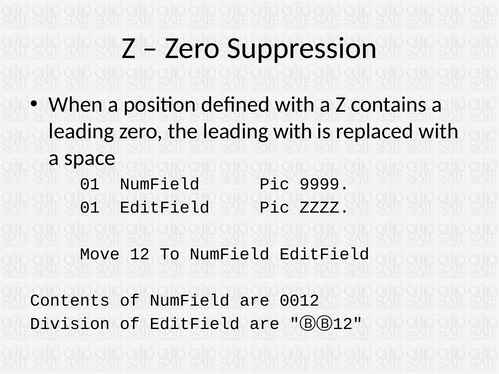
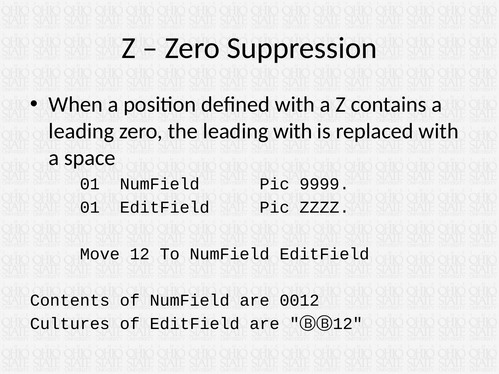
Division: Division -> Cultures
